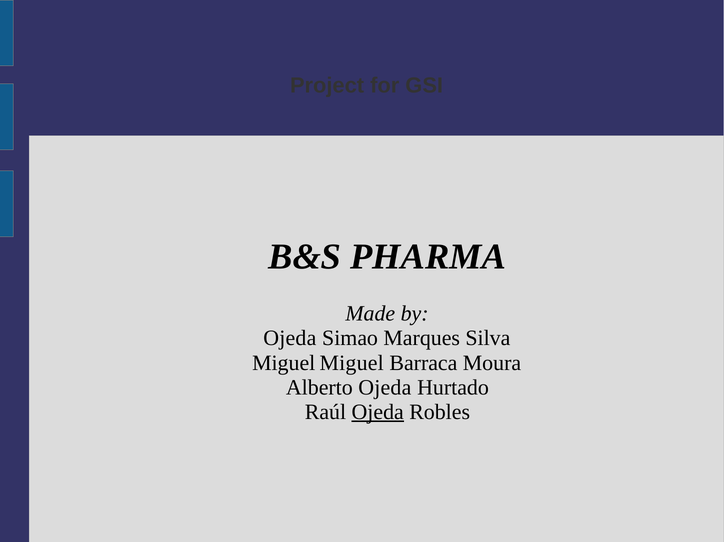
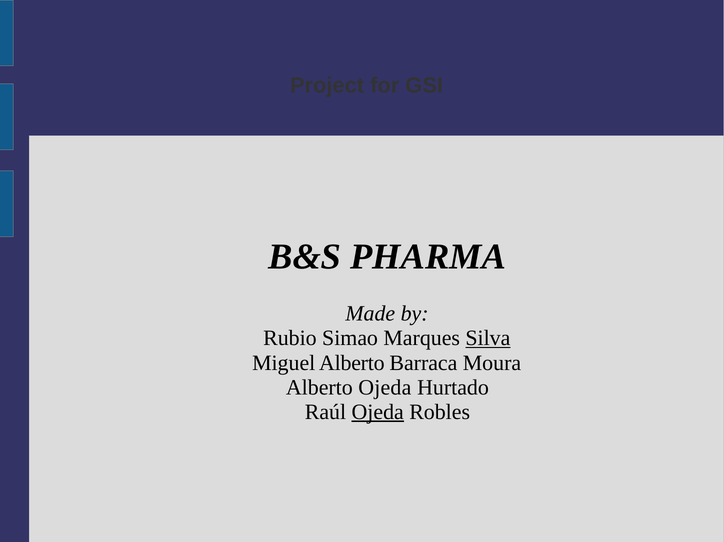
Ojeda at (290, 338): Ojeda -> Rubio
Silva underline: none -> present
Miguel Miguel: Miguel -> Alberto
